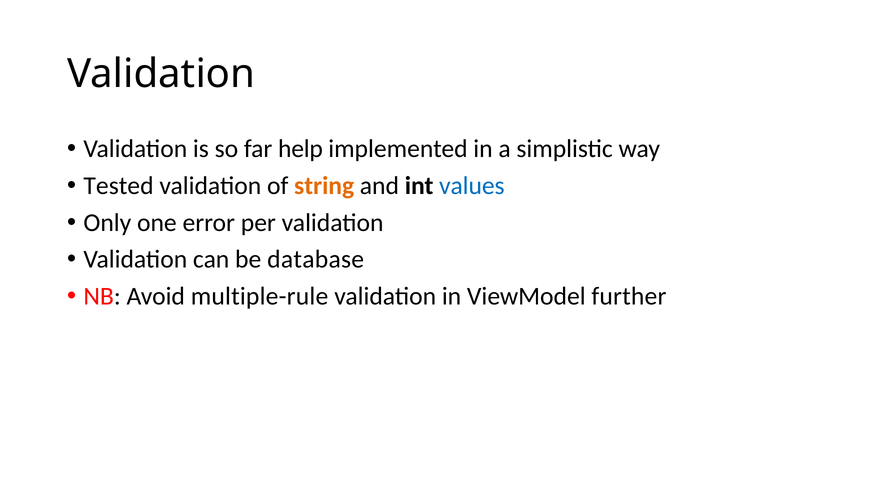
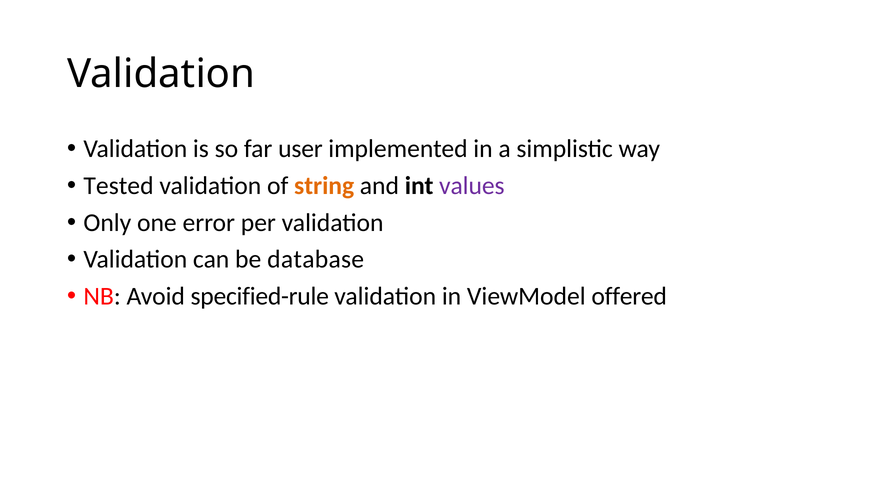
help: help -> user
values colour: blue -> purple
multiple-rule: multiple-rule -> specified-rule
further: further -> offered
